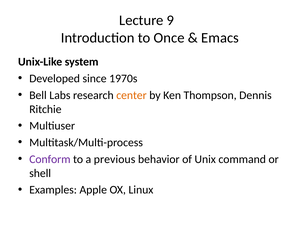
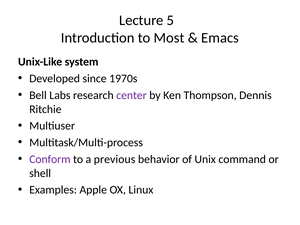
9: 9 -> 5
Once: Once -> Most
center colour: orange -> purple
